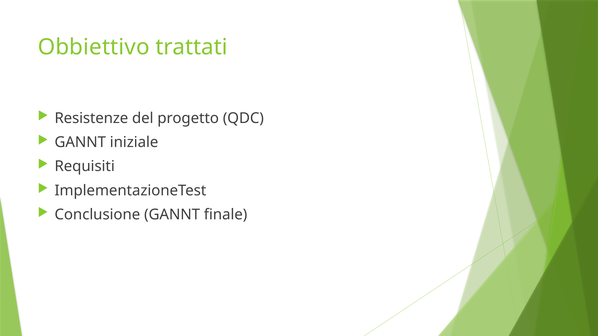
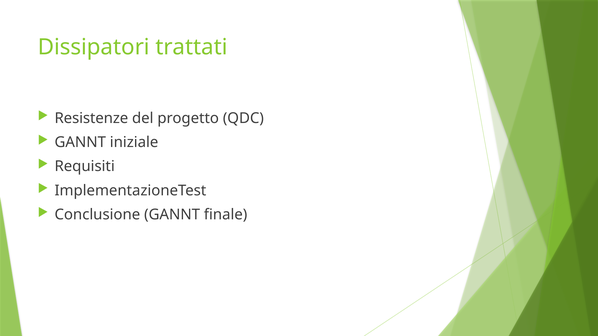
Obbiettivo: Obbiettivo -> Dissipatori
